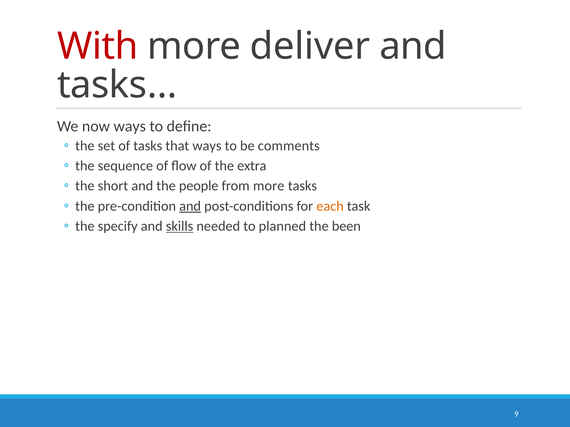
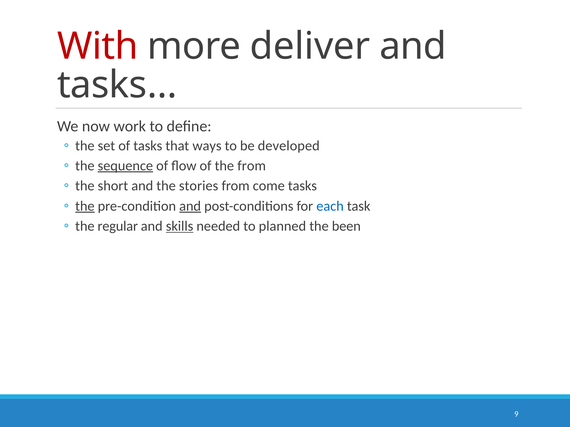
now ways: ways -> work
comments: comments -> developed
sequence underline: none -> present
the extra: extra -> from
people: people -> stories
from more: more -> come
the at (85, 206) underline: none -> present
each colour: orange -> blue
specify: specify -> regular
